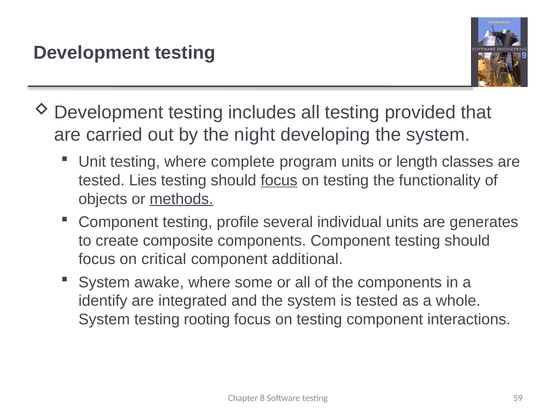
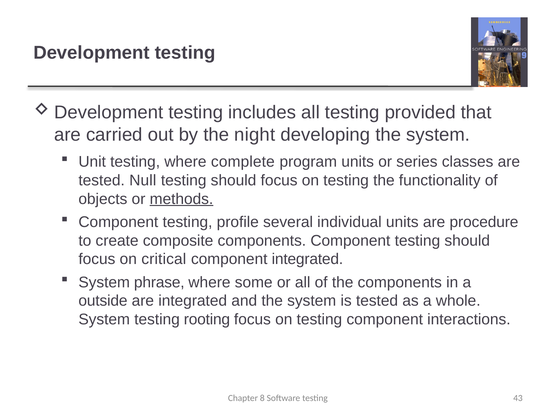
length: length -> series
Lies: Lies -> Null
focus at (279, 180) underline: present -> none
generates: generates -> procedure
component additional: additional -> integrated
awake: awake -> phrase
identify: identify -> outside
59: 59 -> 43
